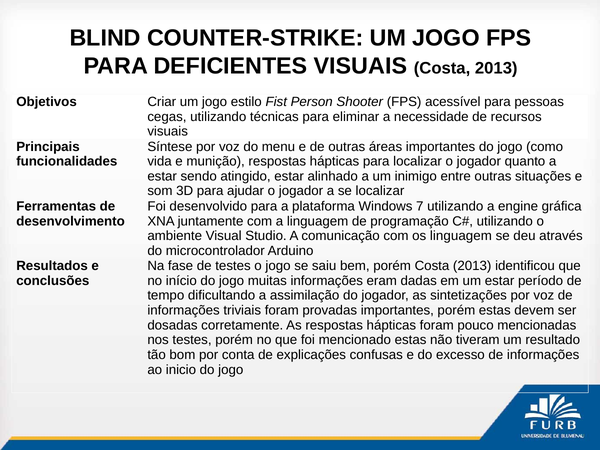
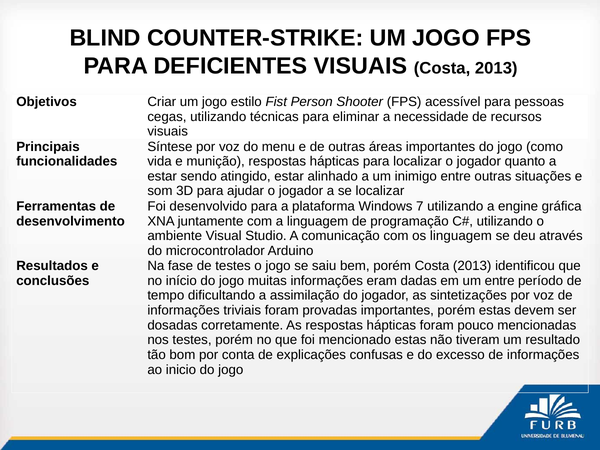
um estar: estar -> entre
